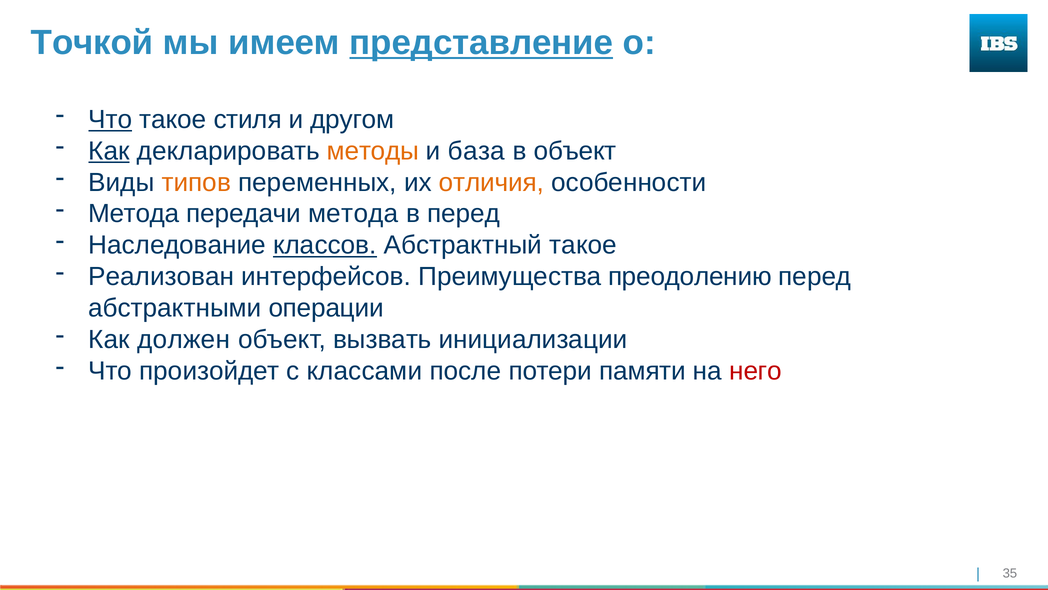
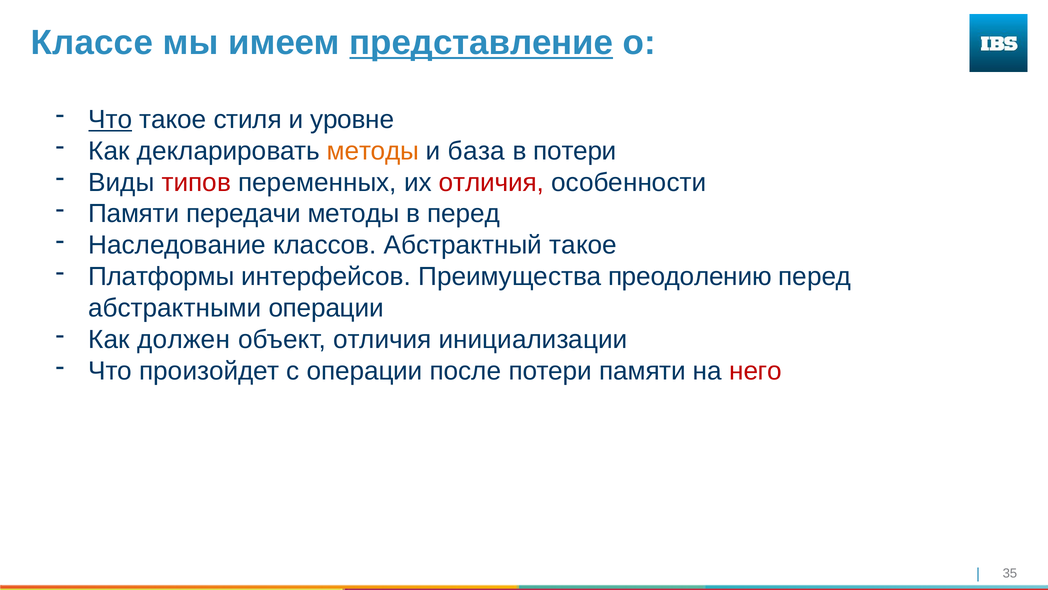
Точкой: Точкой -> Классе
другом: другом -> уровне
Как at (109, 151) underline: present -> none
в объект: объект -> потери
типов colour: orange -> red
отличия at (492, 182) colour: orange -> red
Метода at (134, 214): Метода -> Памяти
передачи метода: метода -> методы
классов underline: present -> none
Реализован: Реализован -> Платформы
объект вызвать: вызвать -> отличия
с классами: классами -> операции
